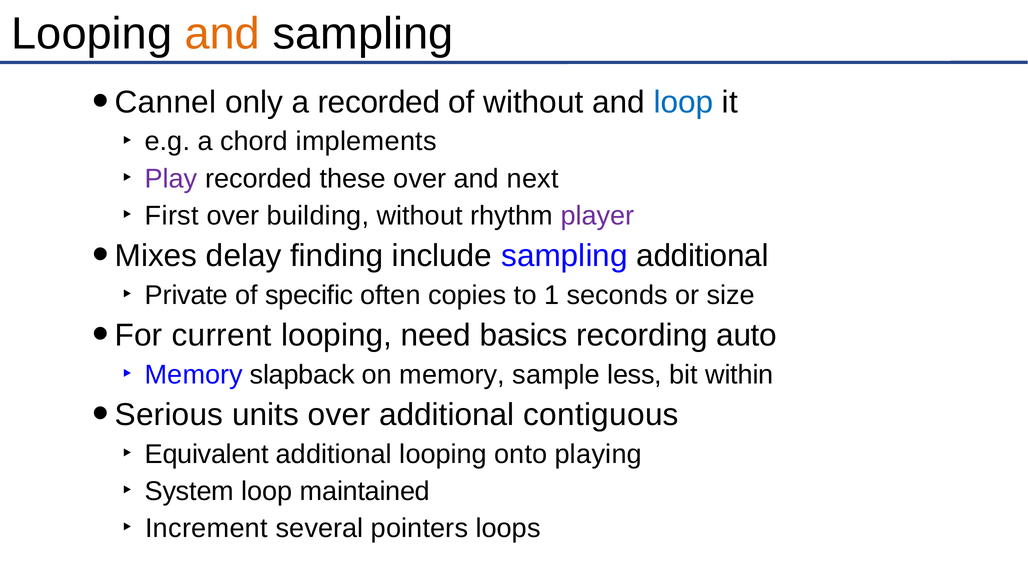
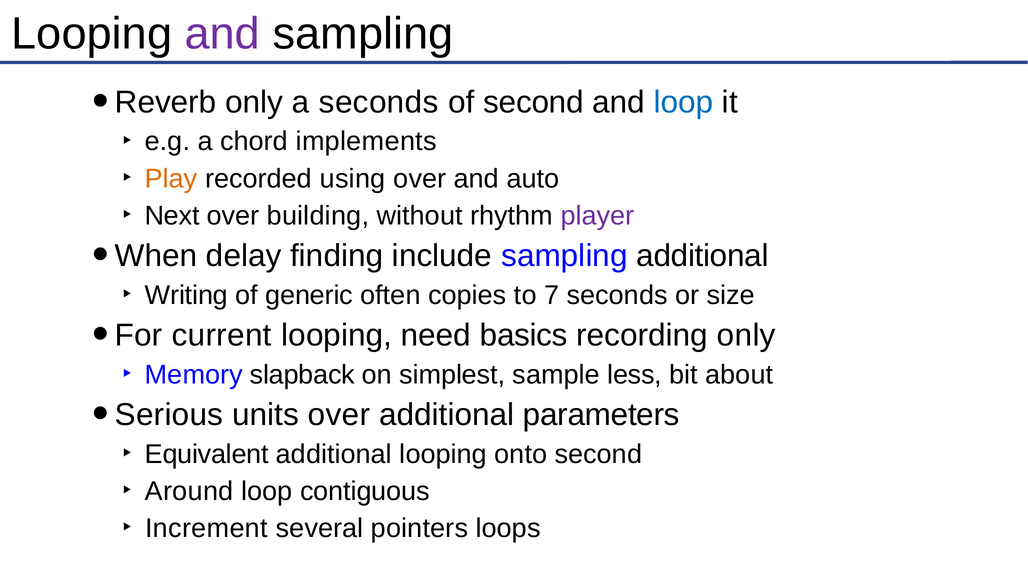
and at (222, 34) colour: orange -> purple
Cannel: Cannel -> Reverb
a recorded: recorded -> seconds
of without: without -> second
Play colour: purple -> orange
these: these -> using
next: next -> auto
First: First -> Next
Mixes: Mixes -> When
Private: Private -> Writing
specific: specific -> generic
1: 1 -> 7
recording auto: auto -> only
on memory: memory -> simplest
within: within -> about
contiguous: contiguous -> parameters
onto playing: playing -> second
System: System -> Around
maintained: maintained -> contiguous
